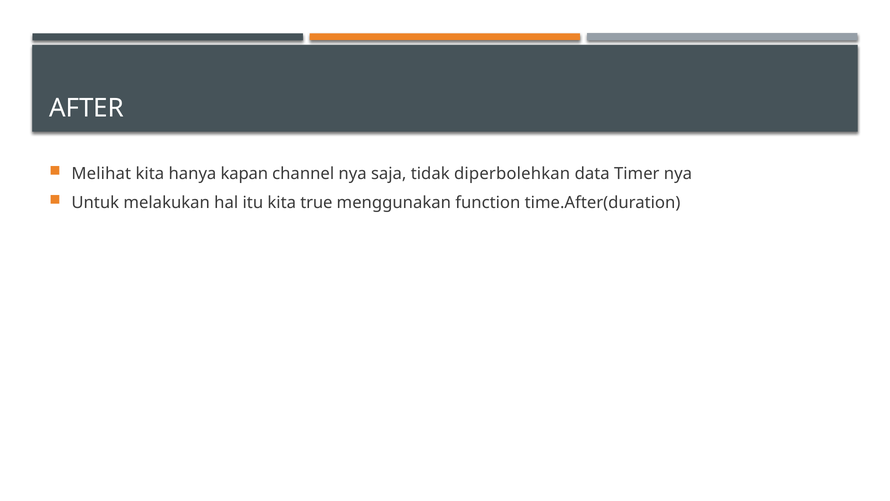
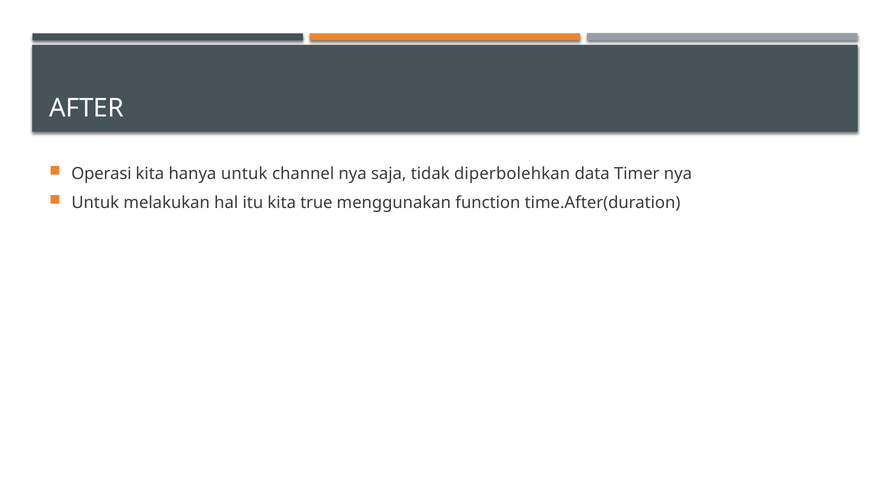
Melihat: Melihat -> Operasi
hanya kapan: kapan -> untuk
